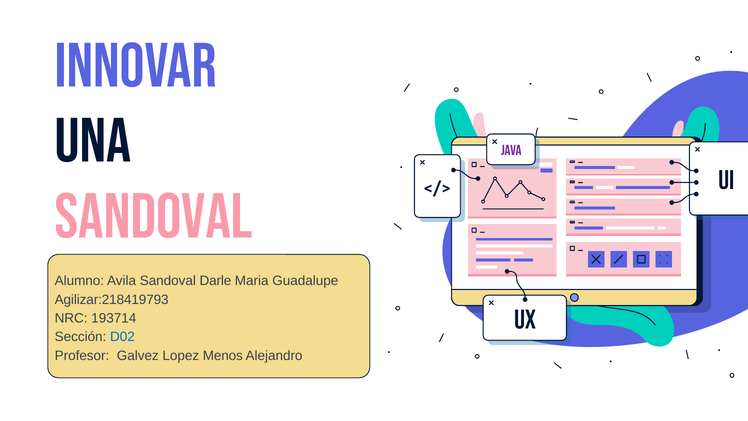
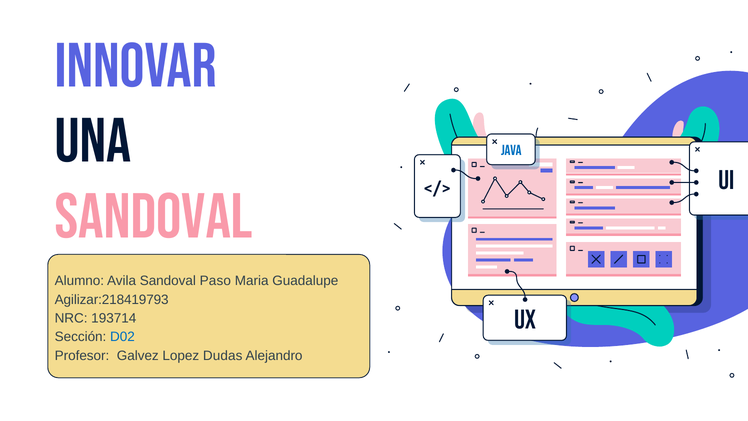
JAVA colour: purple -> blue
Darle: Darle -> Paso
Menos: Menos -> Dudas
